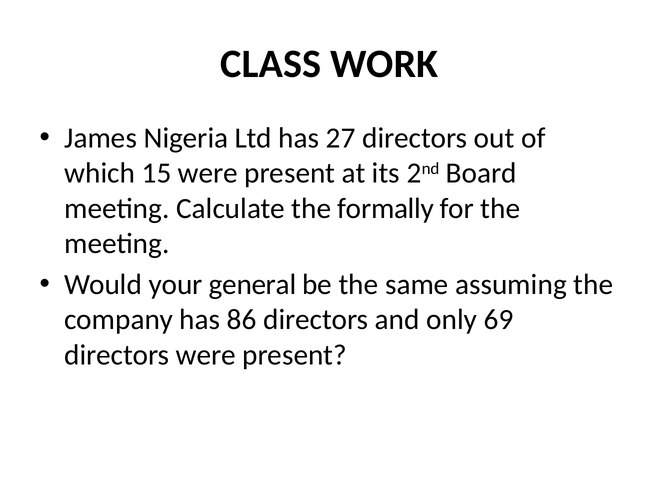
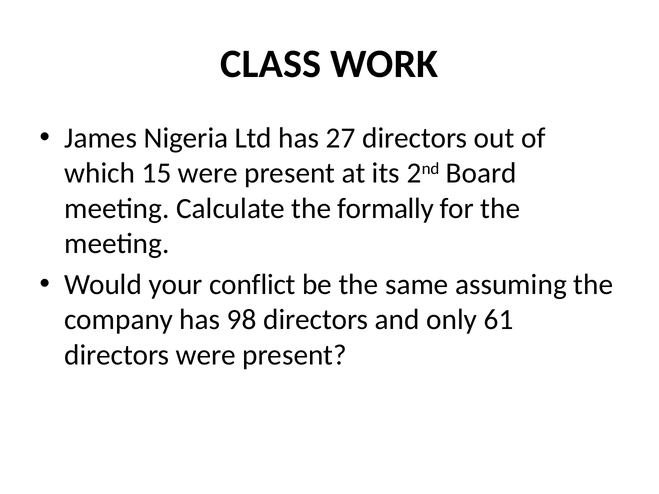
general: general -> conflict
86: 86 -> 98
69: 69 -> 61
